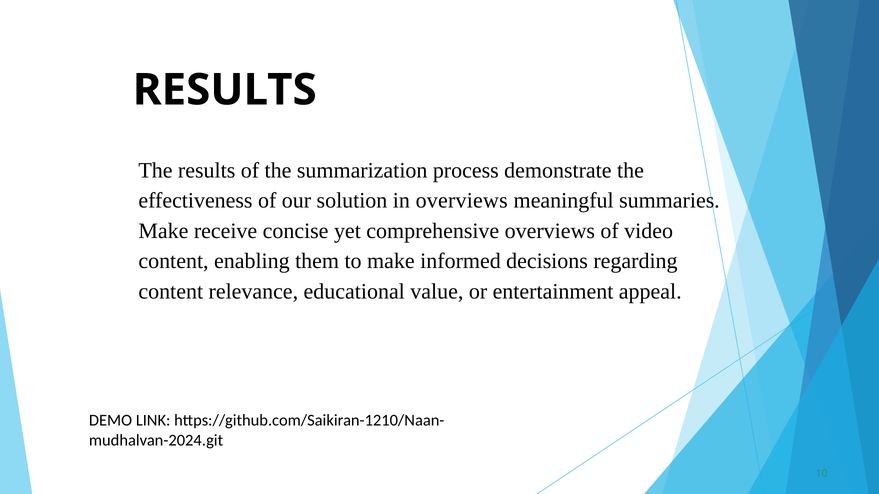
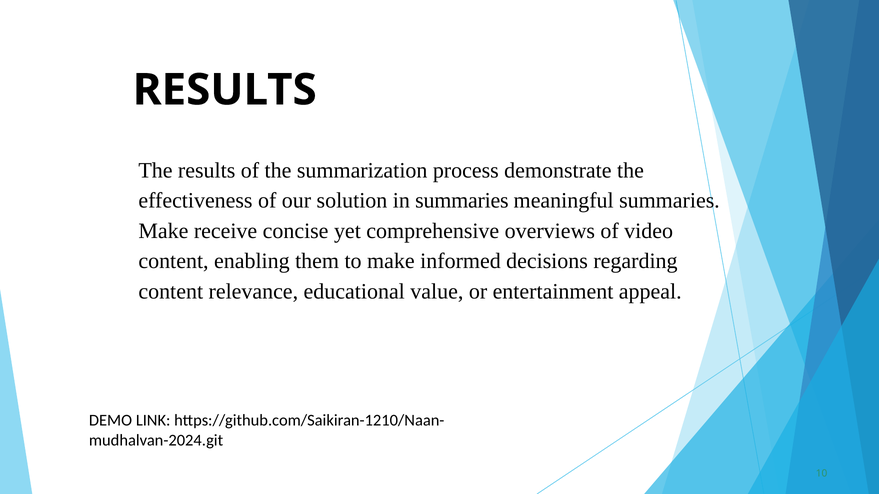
in overviews: overviews -> summaries
